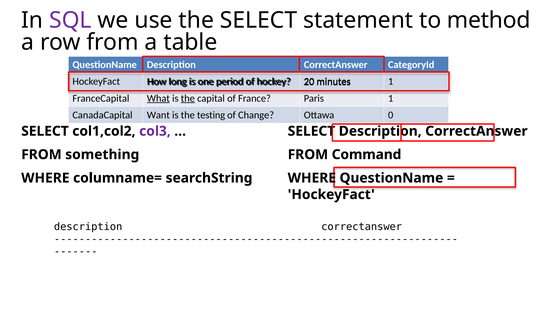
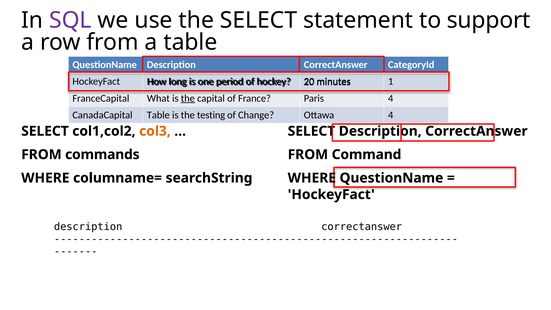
method: method -> support
What underline: present -> none
Paris 1: 1 -> 4
CanadaCapital Want: Want -> Table
Ottawa 0: 0 -> 4
col3 colour: purple -> orange
something: something -> commands
